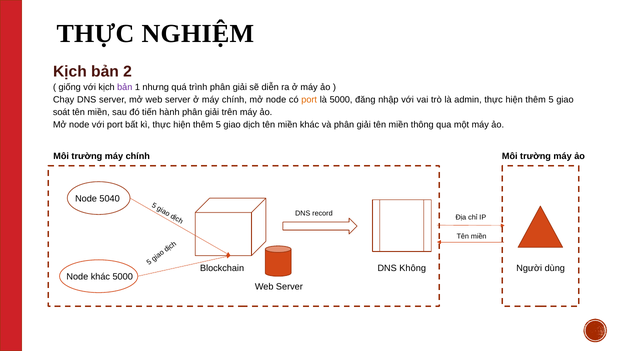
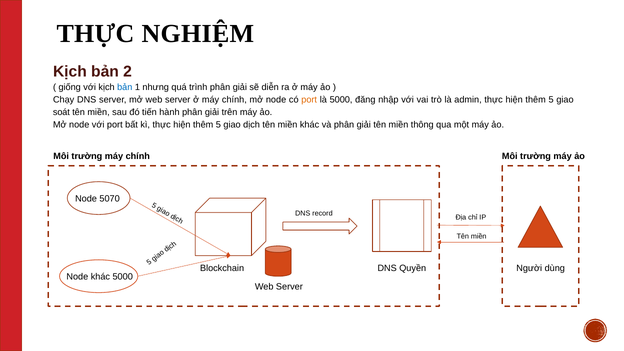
bản at (125, 87) colour: purple -> blue
5040: 5040 -> 5070
Không: Không -> Quyền
